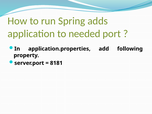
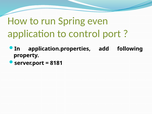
adds: adds -> even
needed: needed -> control
